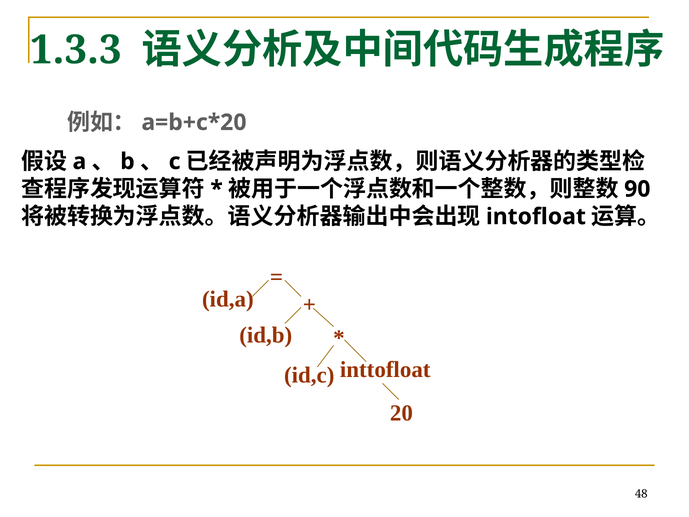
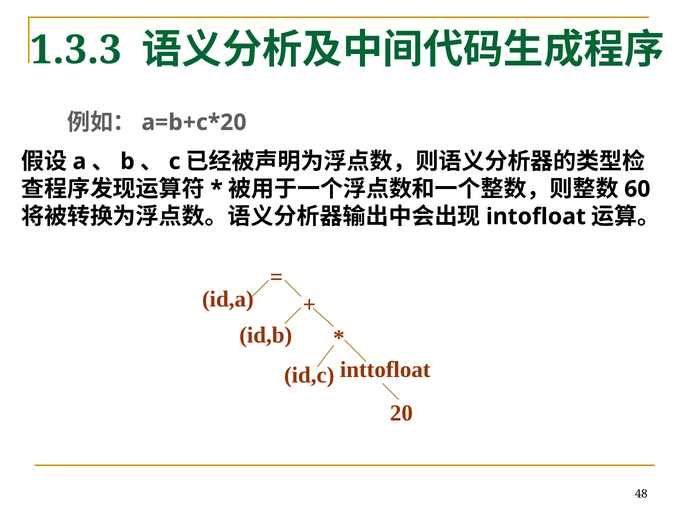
90: 90 -> 60
